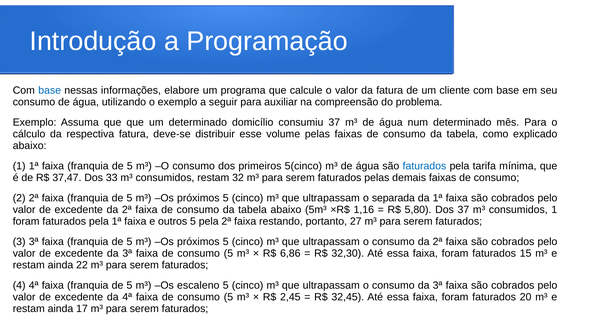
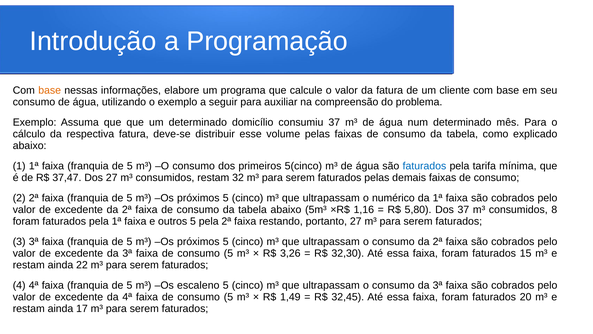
base at (50, 90) colour: blue -> orange
Dos 33: 33 -> 27
separada: separada -> numérico
consumidos 1: 1 -> 8
6,86: 6,86 -> 3,26
2,45: 2,45 -> 1,49
